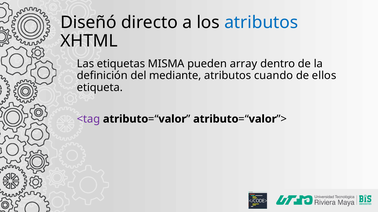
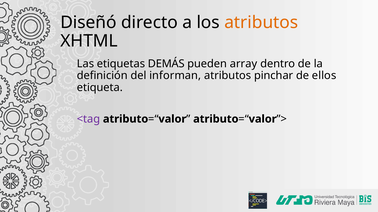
atributos at (261, 22) colour: blue -> orange
MISMA: MISMA -> DEMÁS
mediante: mediante -> informan
cuando: cuando -> pinchar
